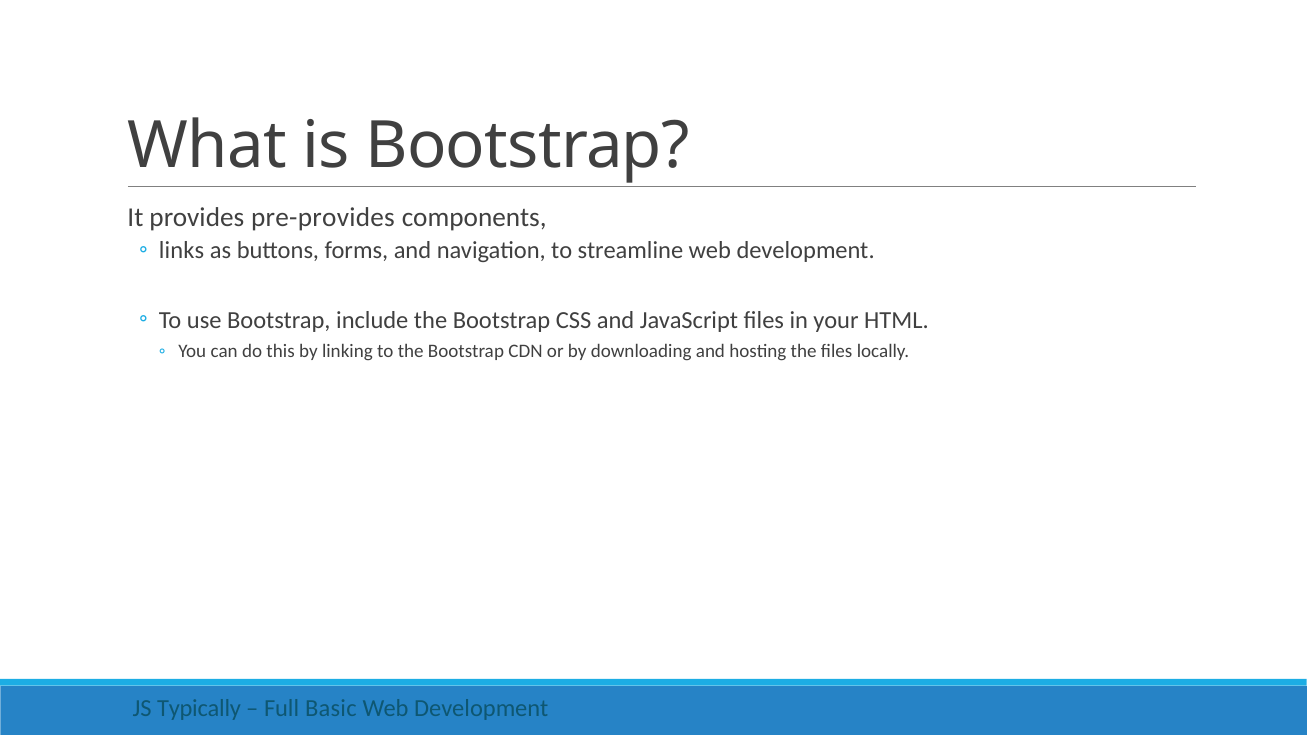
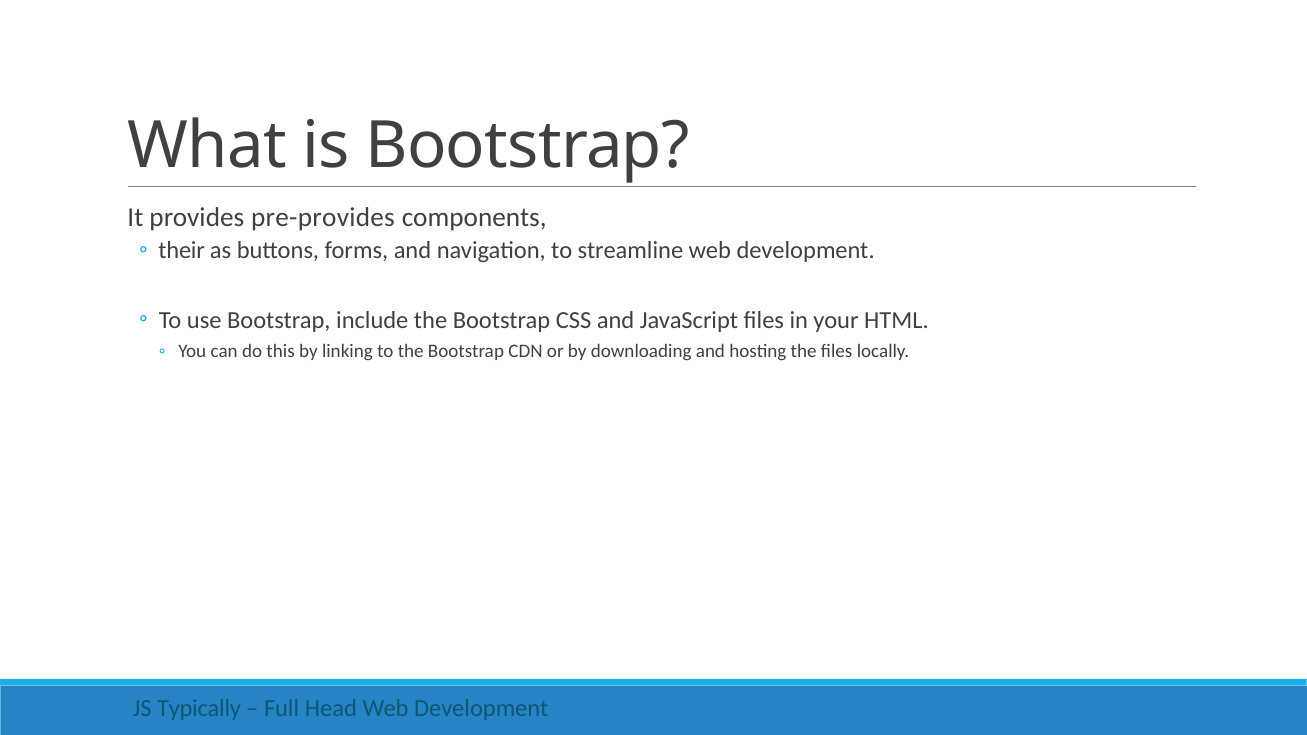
links: links -> their
Basic: Basic -> Head
